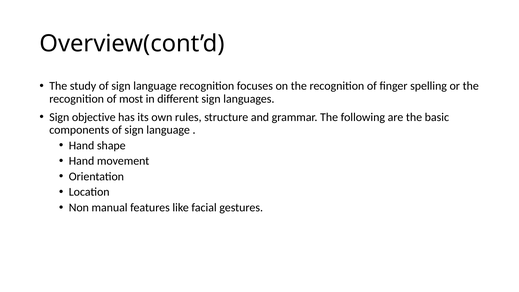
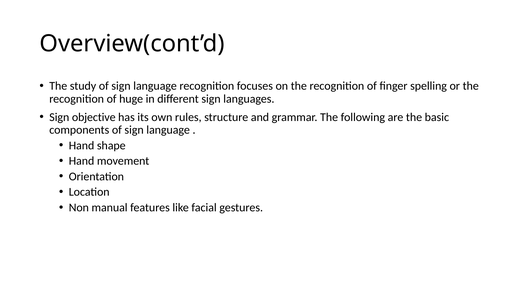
most: most -> huge
